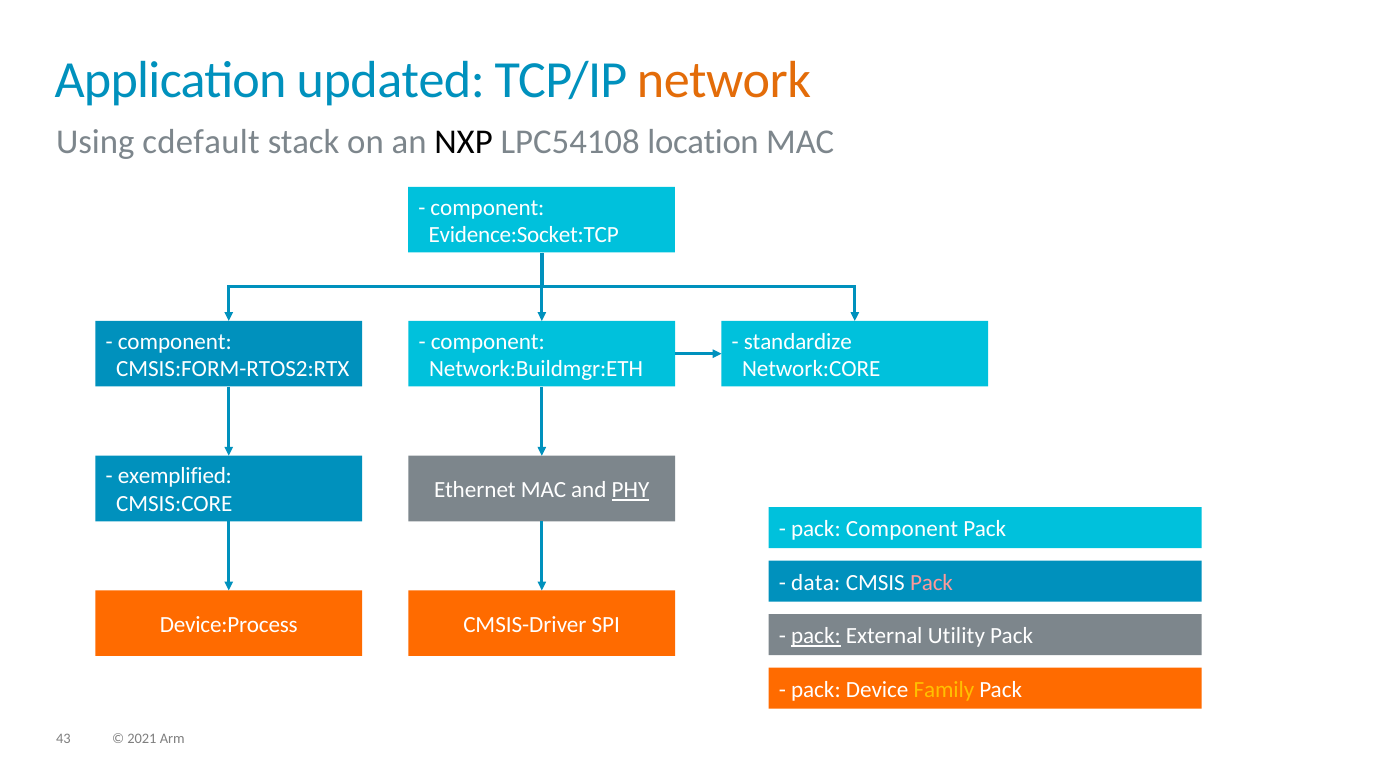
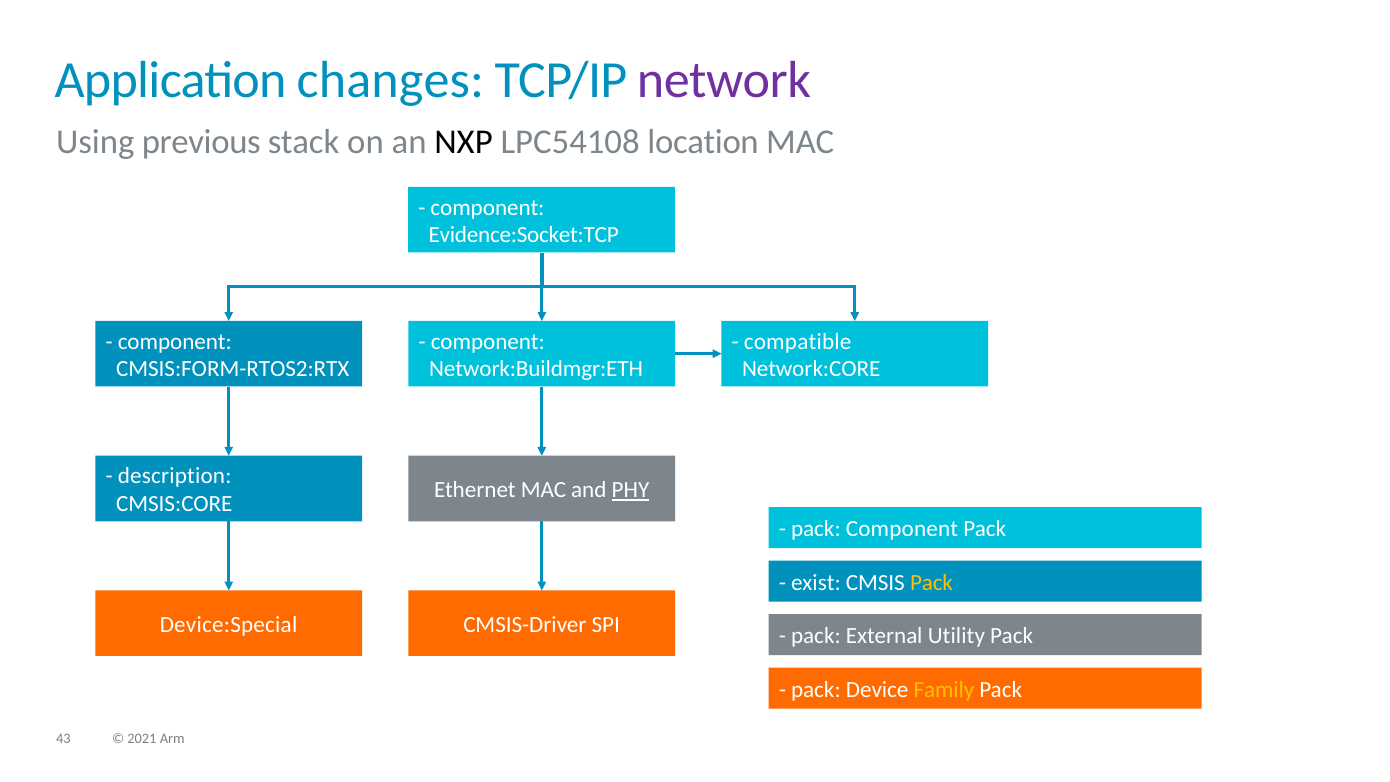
updated: updated -> changes
network colour: orange -> purple
cdefault: cdefault -> previous
standardize: standardize -> compatible
exemplified: exemplified -> description
data: data -> exist
Pack at (932, 583) colour: pink -> yellow
Device:Process: Device:Process -> Device:Special
pack at (816, 636) underline: present -> none
